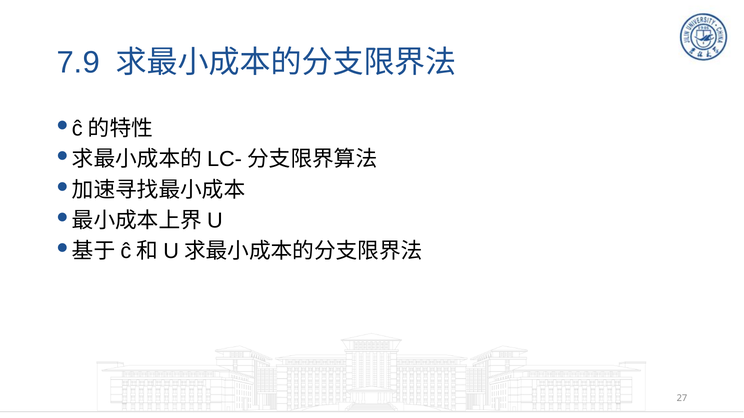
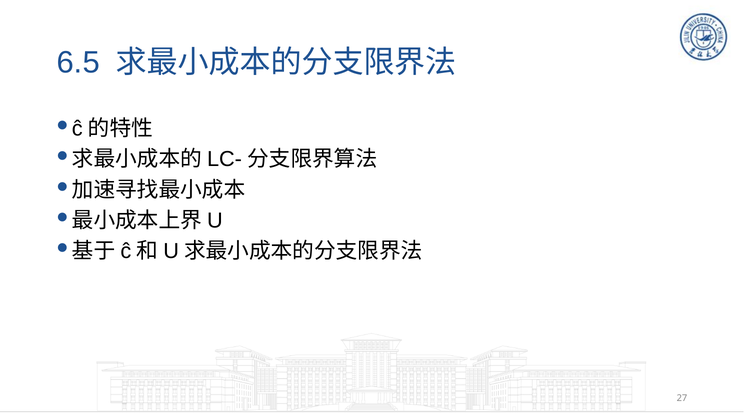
7.9: 7.9 -> 6.5
